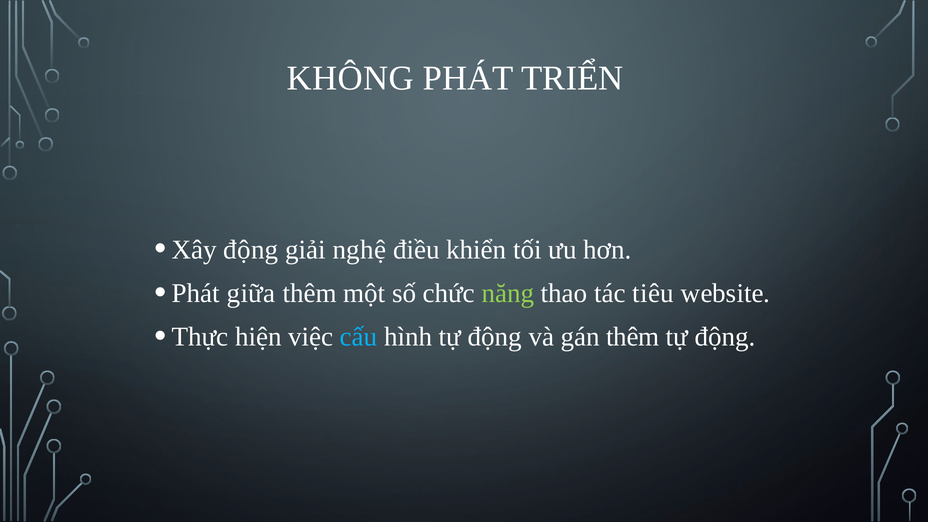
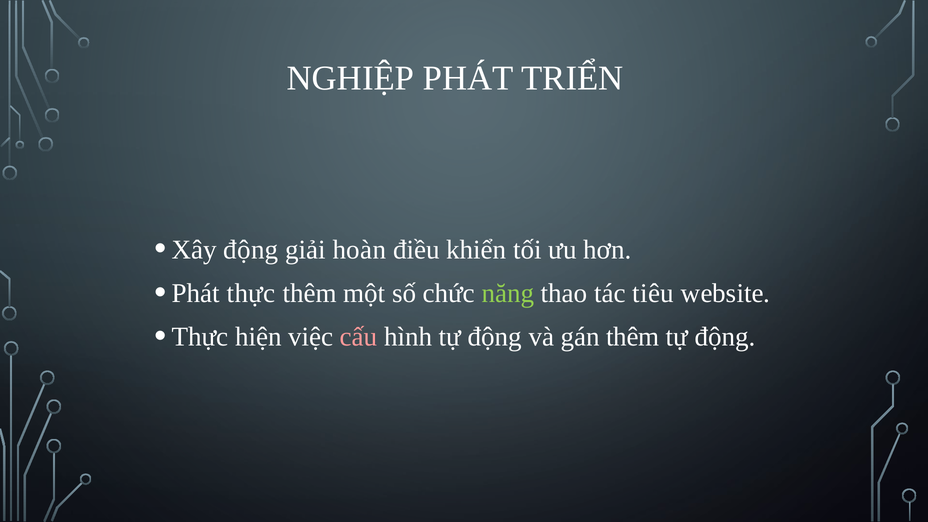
KHÔNG: KHÔNG -> NGHIỆP
nghệ: nghệ -> hoàn
Phát giữa: giữa -> thực
cấu colour: light blue -> pink
